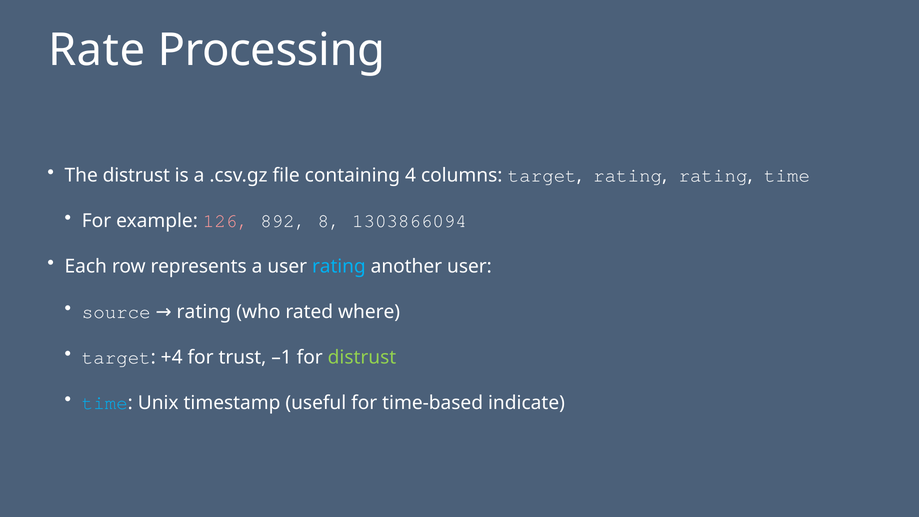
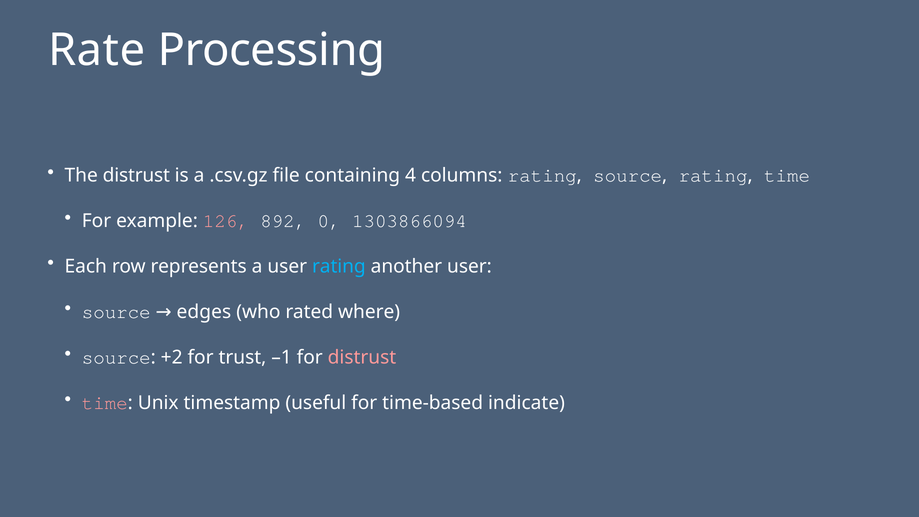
columns target: target -> rating
rating at (628, 175): rating -> source
8: 8 -> 0
source rating: rating -> edges
target at (116, 357): target -> source
+4: +4 -> +2
distrust at (362, 357) colour: light green -> pink
time at (105, 403) colour: light blue -> pink
